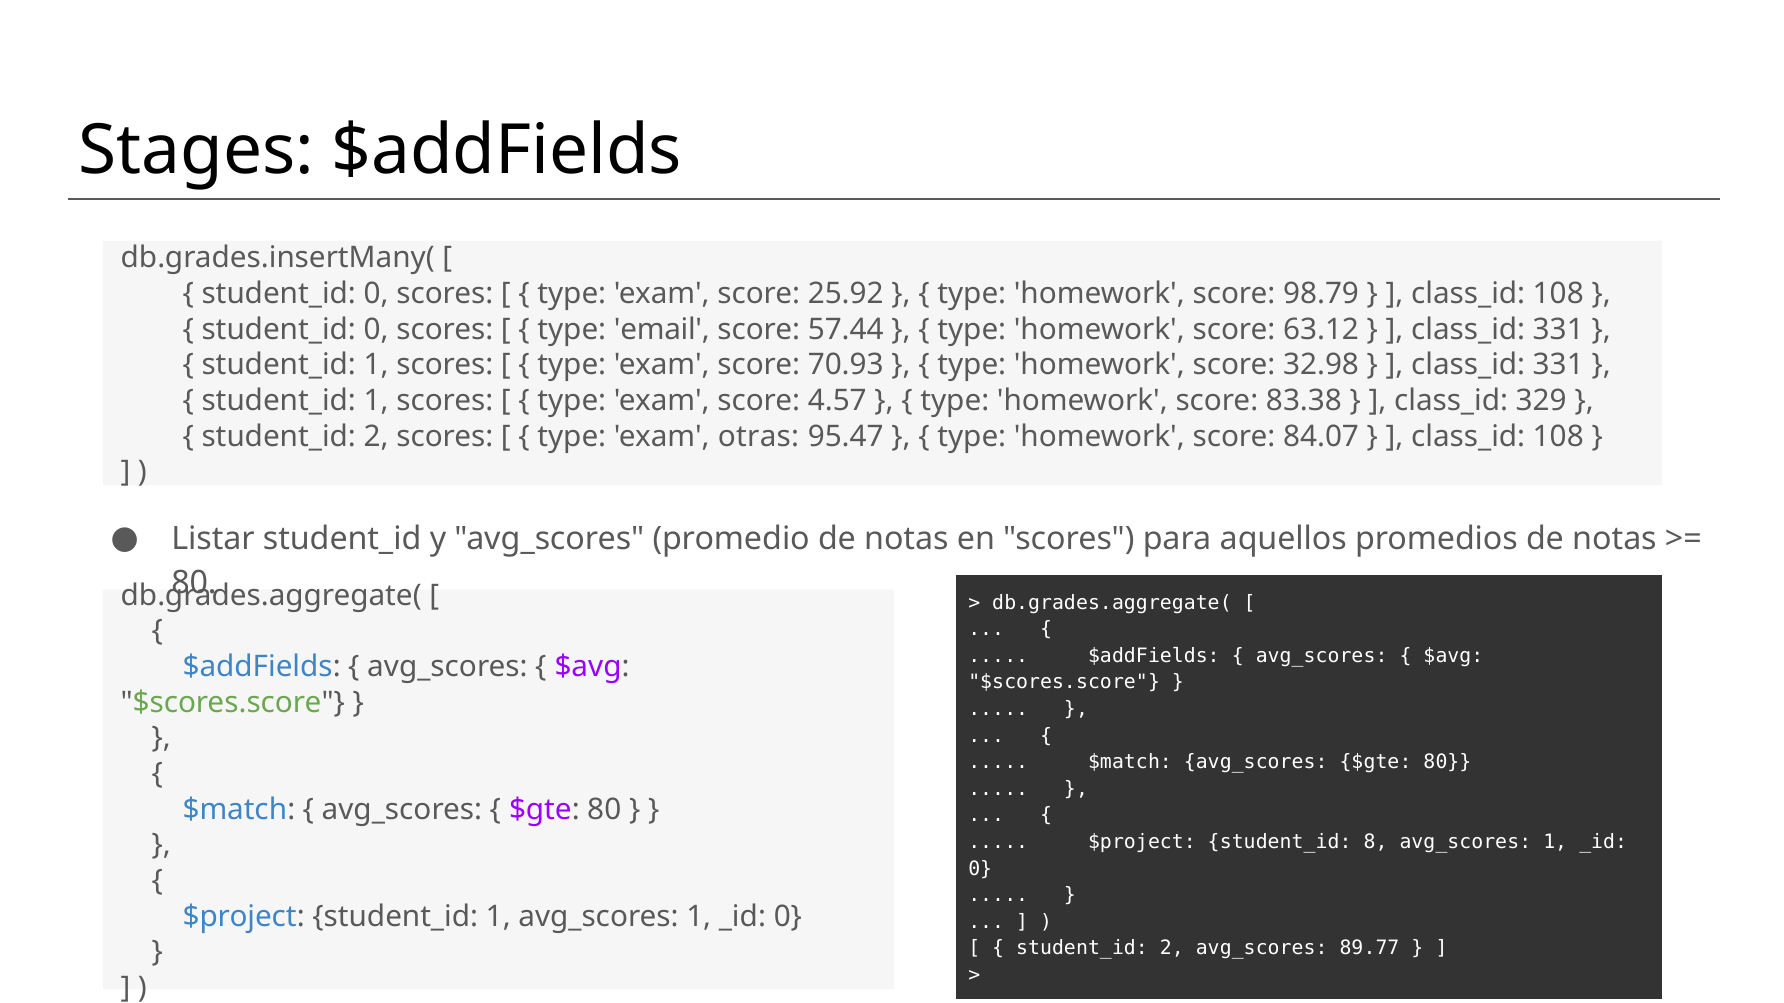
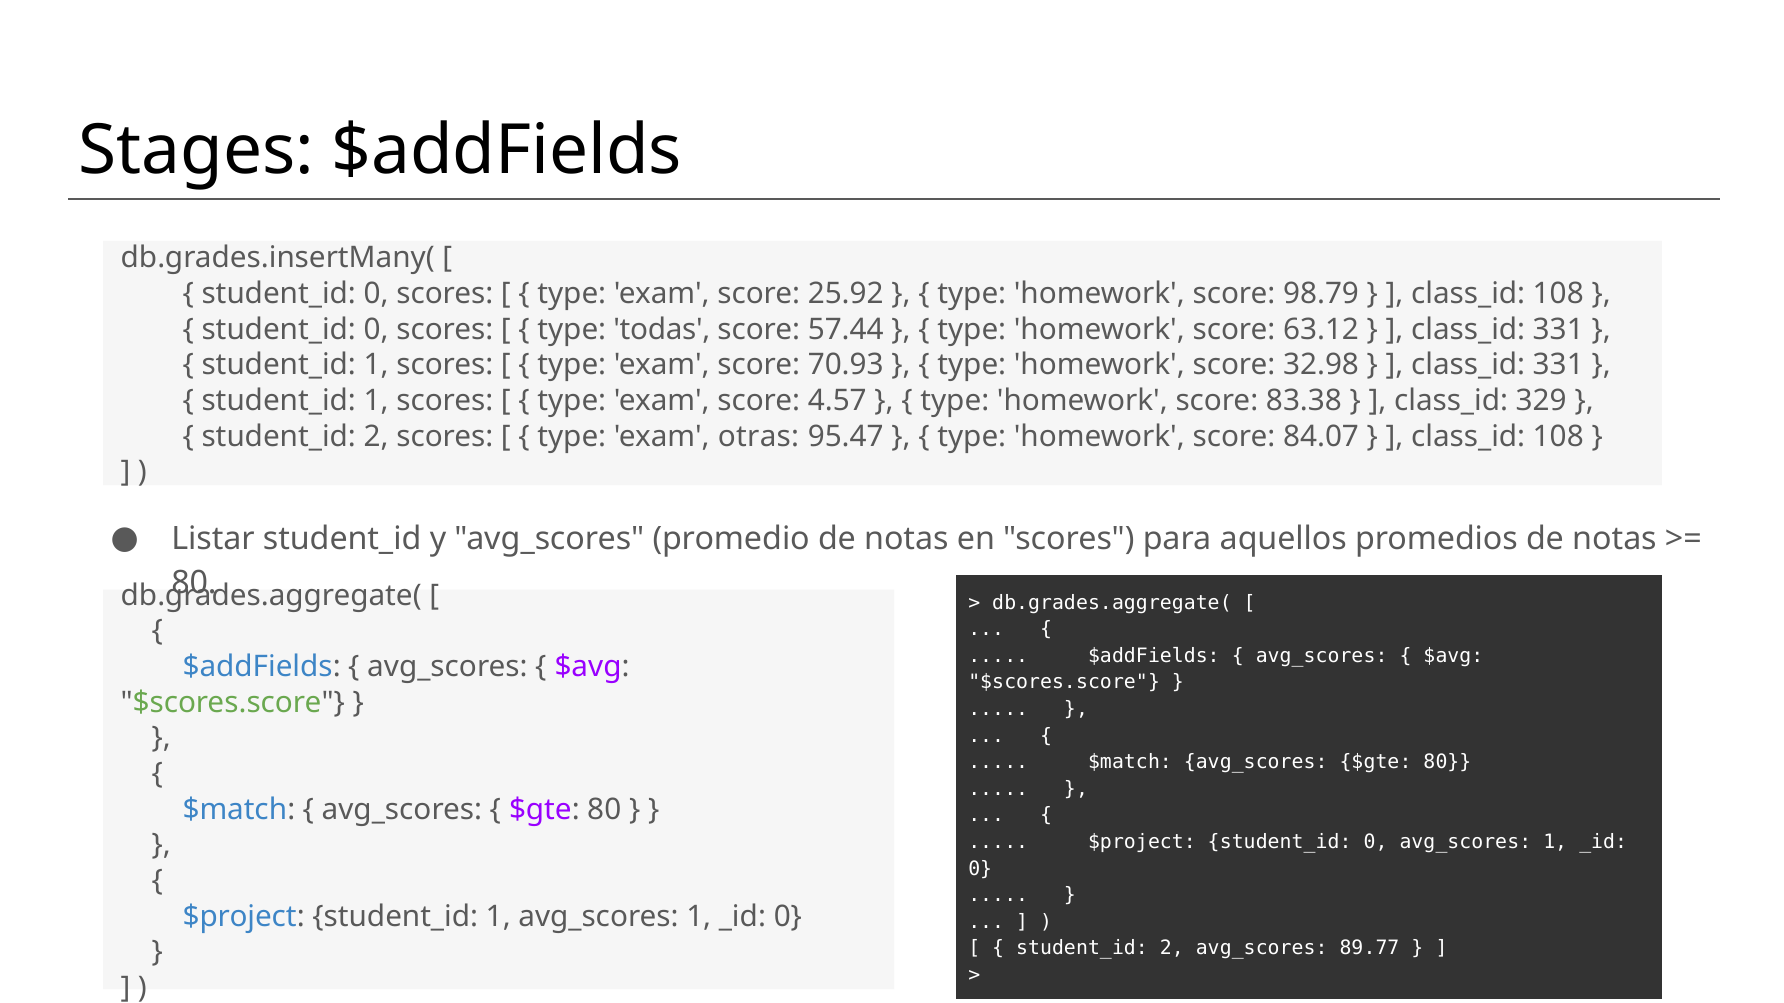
email: email -> todas
$project student_id 8: 8 -> 0
